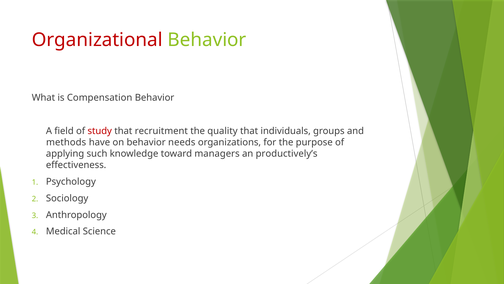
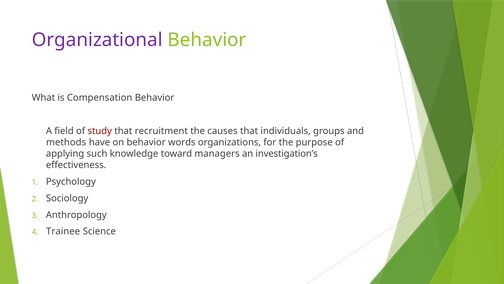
Organizational colour: red -> purple
quality: quality -> causes
needs: needs -> words
productively’s: productively’s -> investigation’s
Medical: Medical -> Trainee
